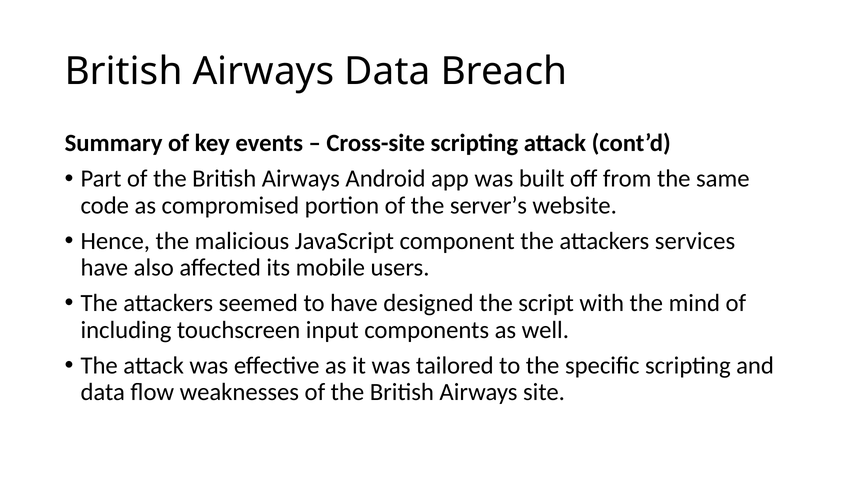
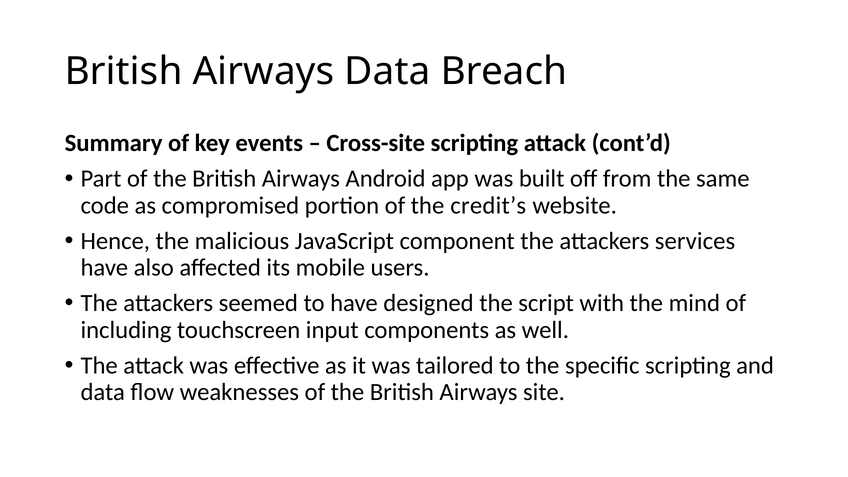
server’s: server’s -> credit’s
